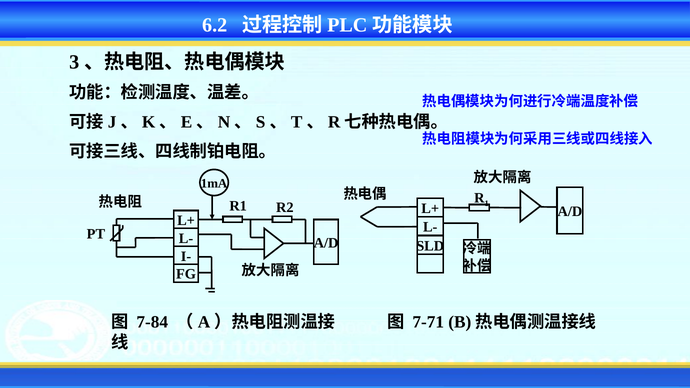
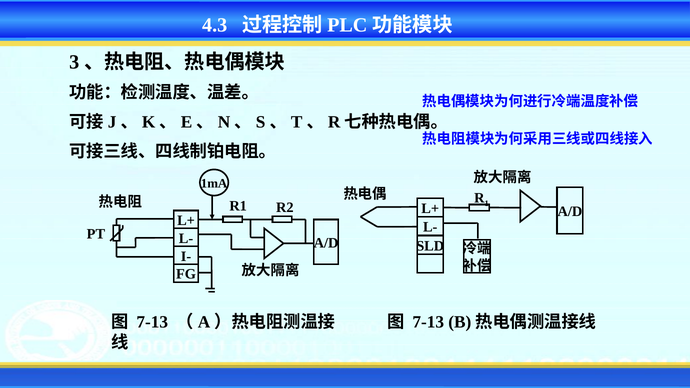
6.2: 6.2 -> 4.3
7-84 at (152, 322): 7-84 -> 7-13
7-71 at (428, 322): 7-71 -> 7-13
